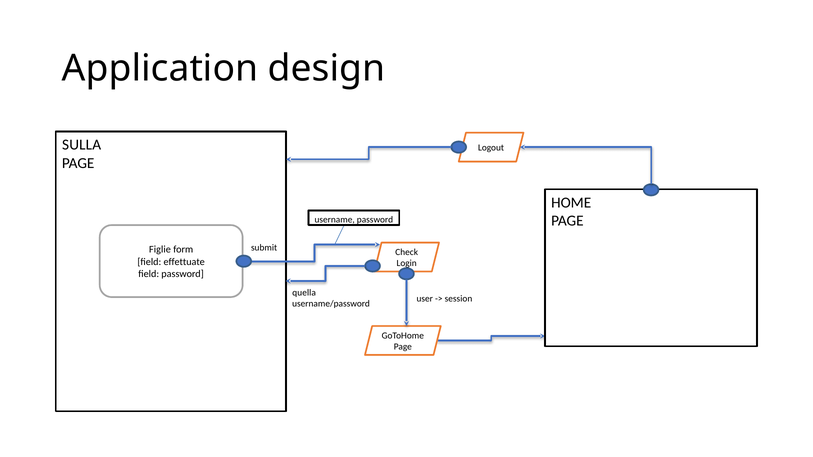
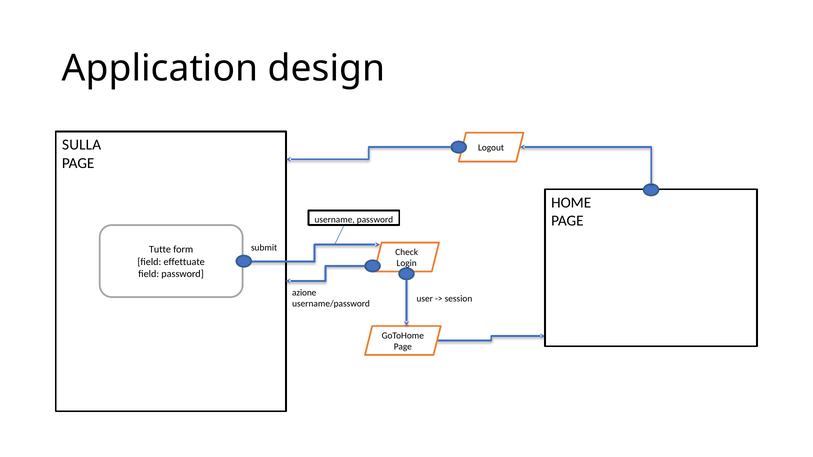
Figlie: Figlie -> Tutte
quella: quella -> azione
